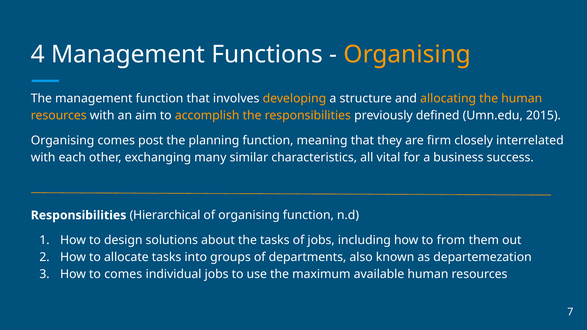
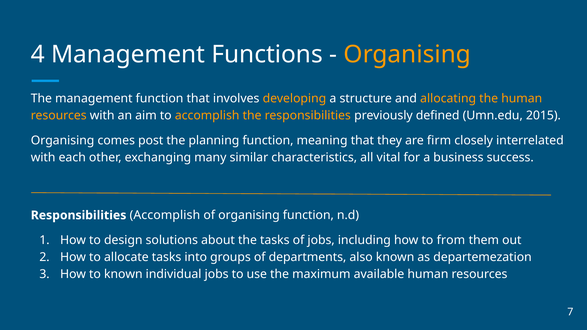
Responsibilities Hierarchical: Hierarchical -> Accomplish
to comes: comes -> known
